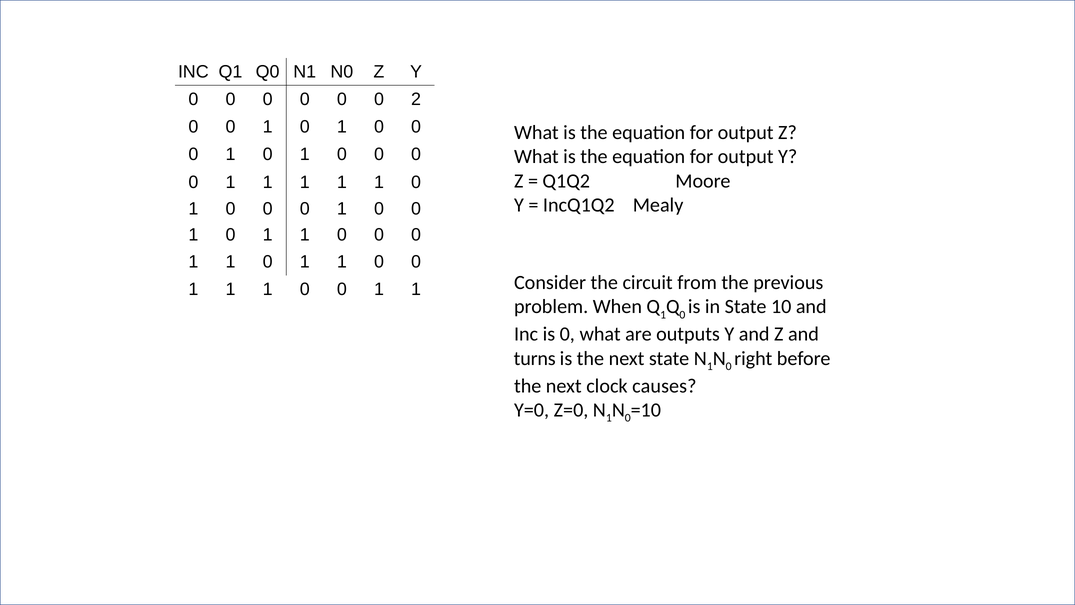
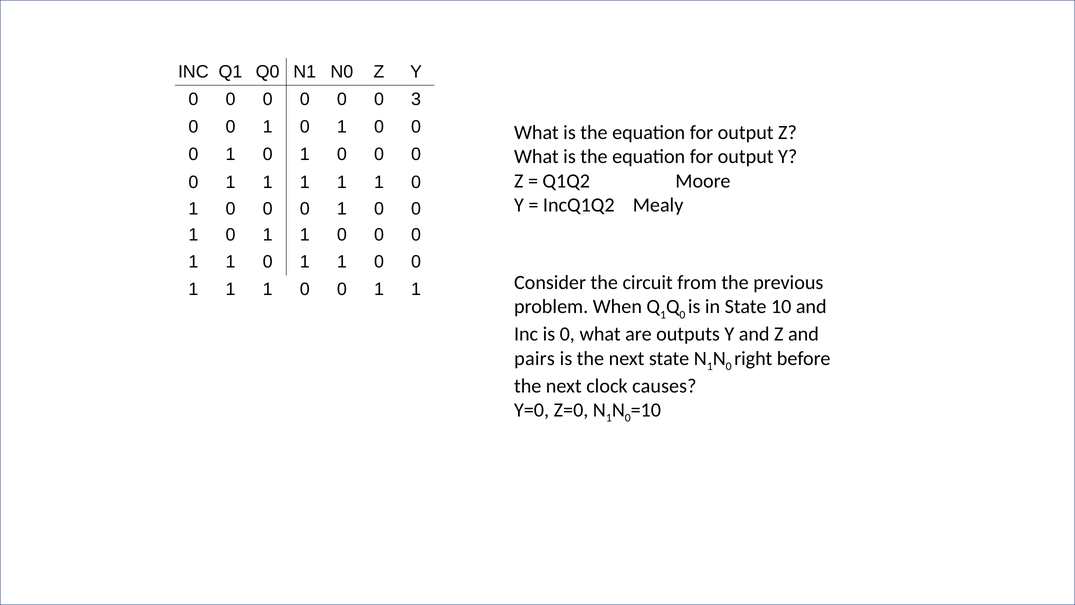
2: 2 -> 3
turns: turns -> pairs
